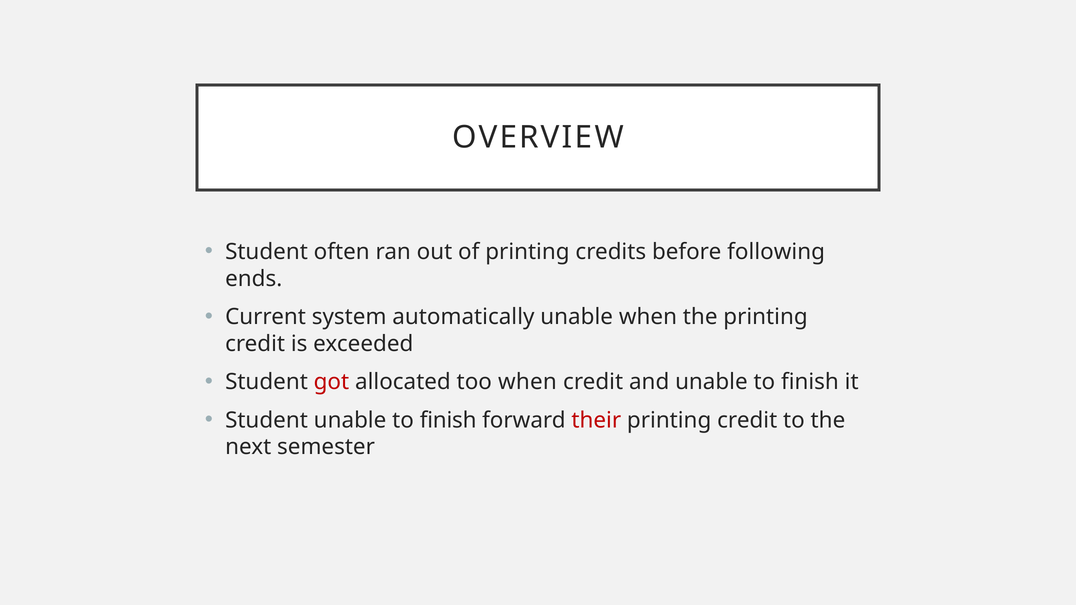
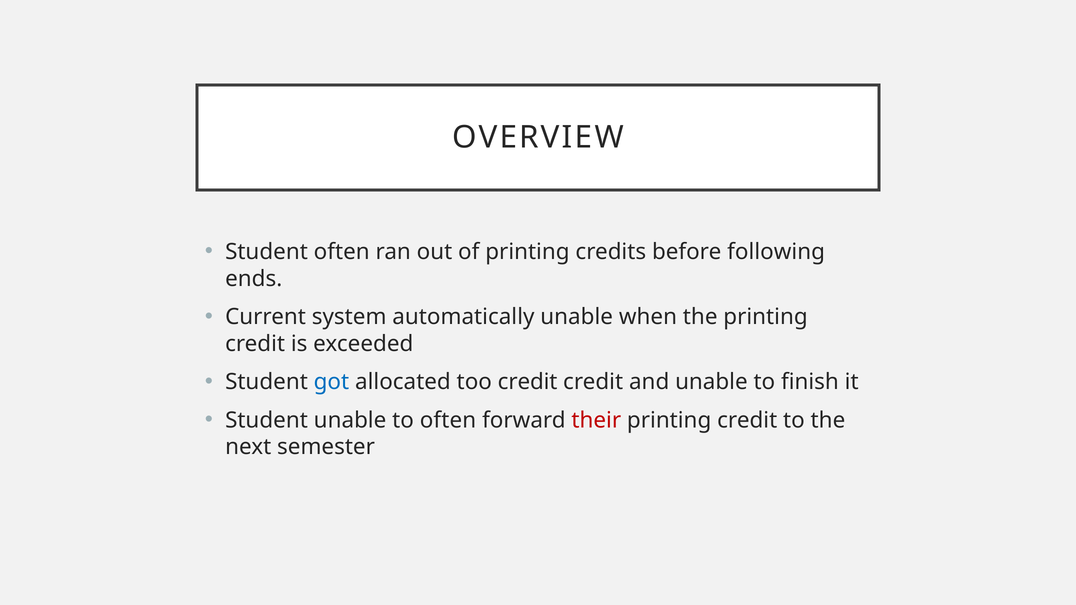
got colour: red -> blue
too when: when -> credit
Student unable to finish: finish -> often
